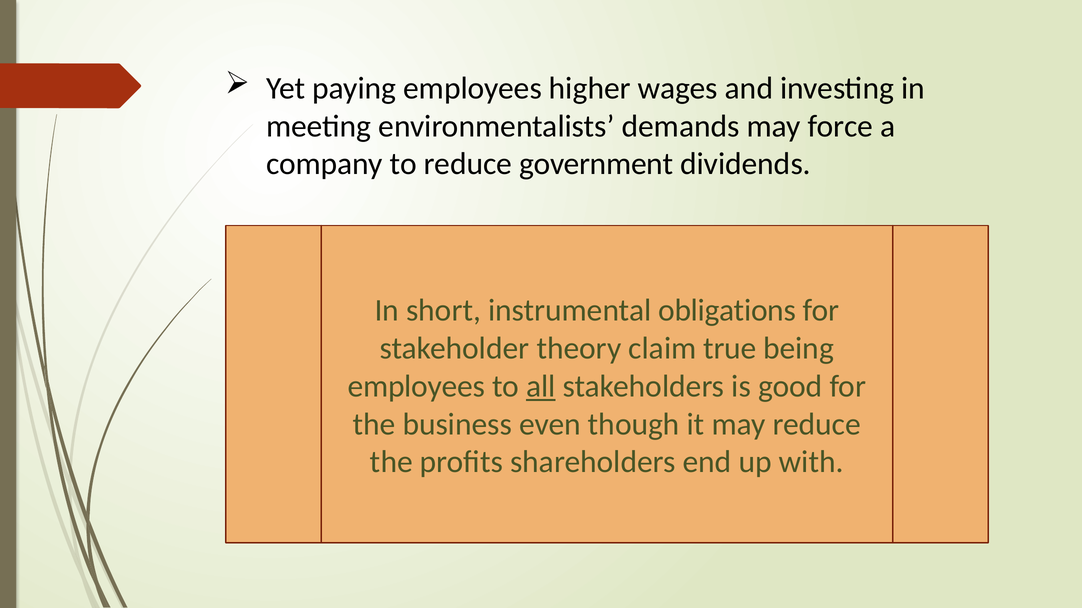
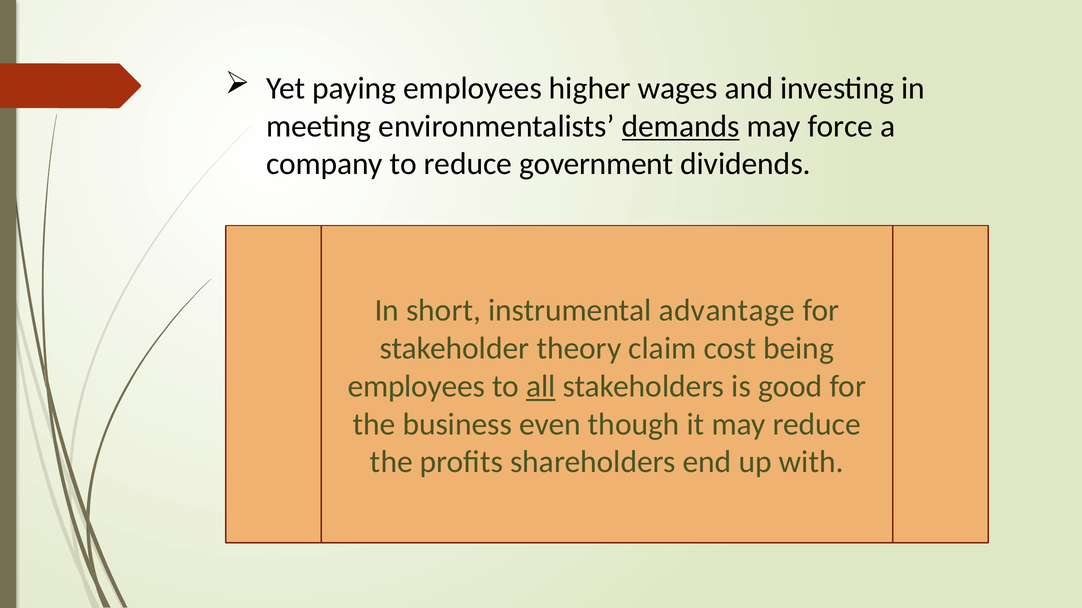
demands underline: none -> present
obligations: obligations -> advantage
true: true -> cost
